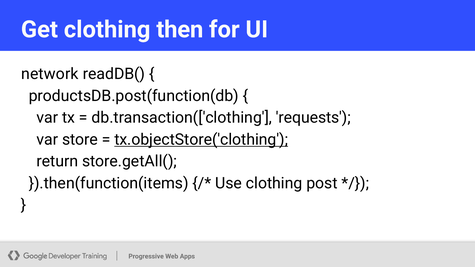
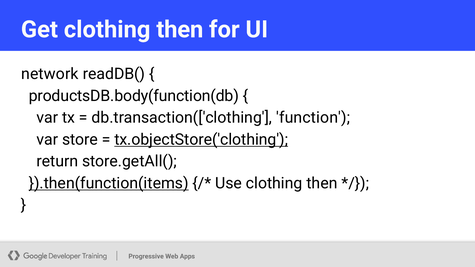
productsDB.post(function(db: productsDB.post(function(db -> productsDB.body(function(db
requests: requests -> function
}).then(function(items underline: none -> present
Use clothing post: post -> then
